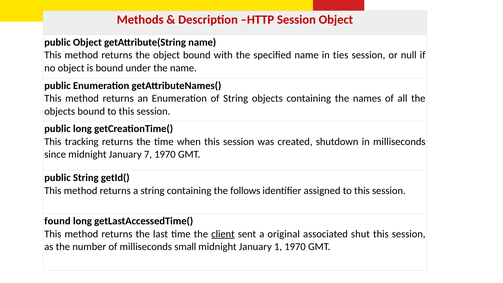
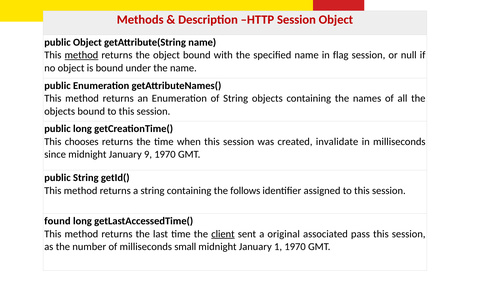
method at (81, 55) underline: none -> present
ties: ties -> flag
tracking: tracking -> chooses
shutdown: shutdown -> invalidate
7: 7 -> 9
shut: shut -> pass
